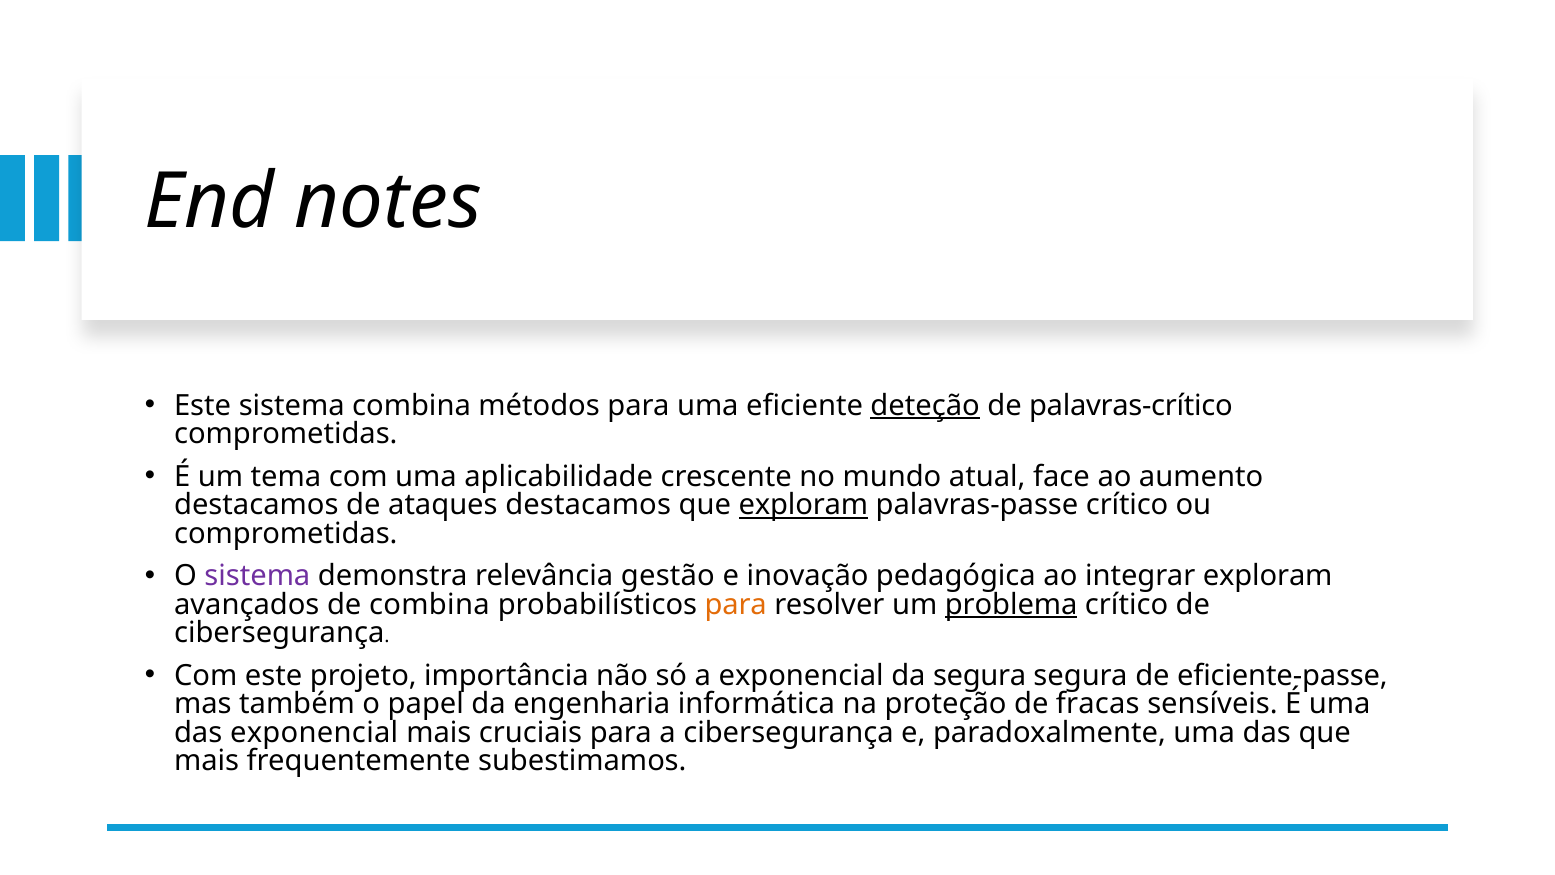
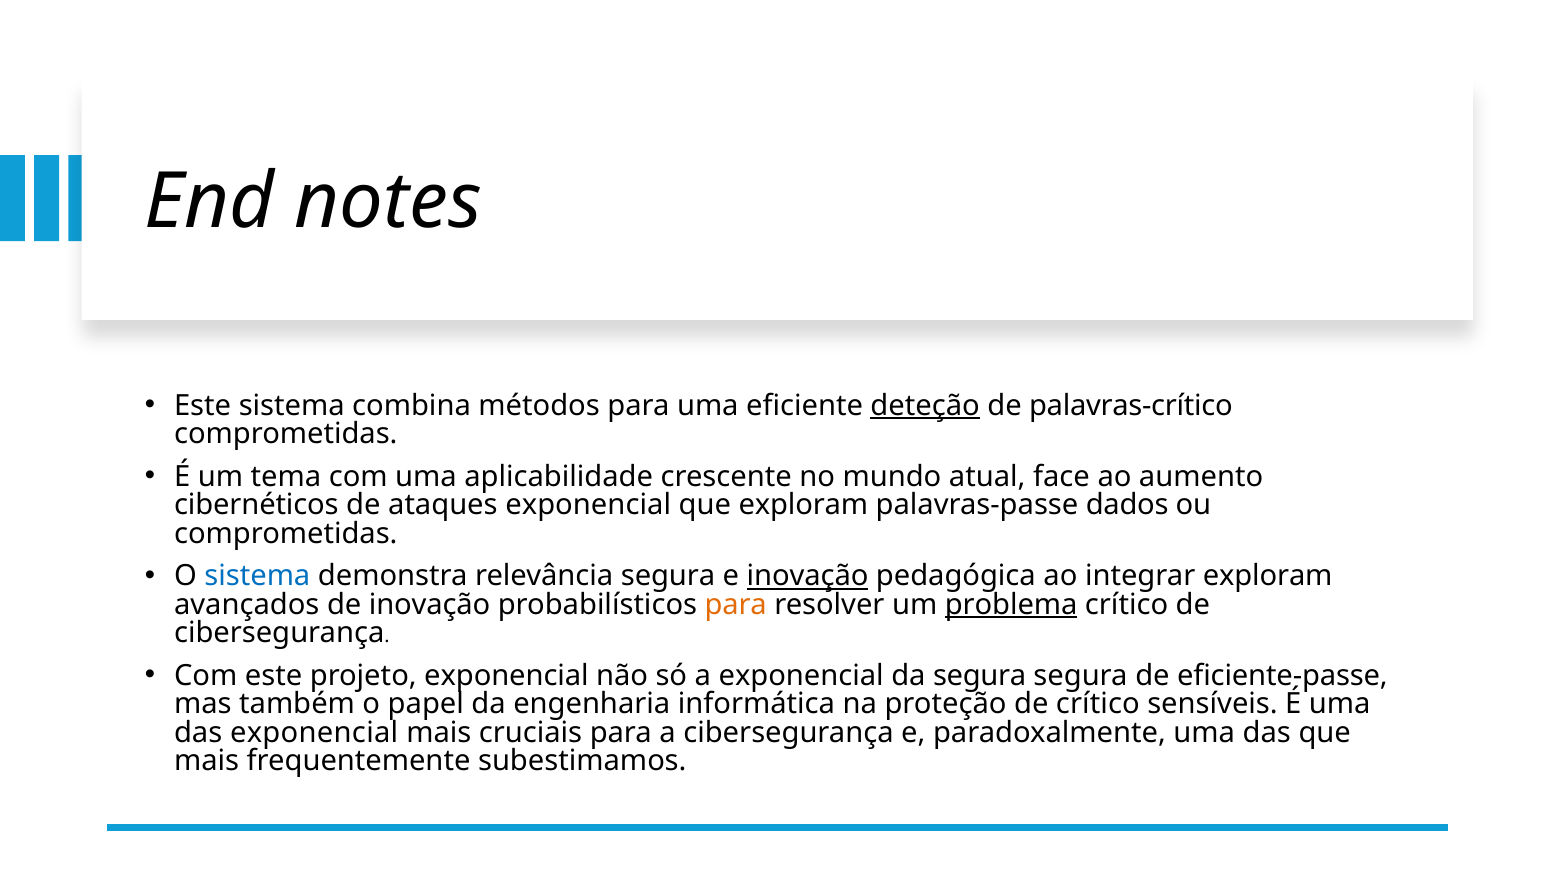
destacamos at (256, 505): destacamos -> cibernéticos
ataques destacamos: destacamos -> exponencial
exploram at (803, 505) underline: present -> none
palavras-passe crítico: crítico -> dados
sistema at (257, 576) colour: purple -> blue
relevância gestão: gestão -> segura
inovação at (808, 576) underline: none -> present
de combina: combina -> inovação
projeto importância: importância -> exponencial
de fracas: fracas -> crítico
